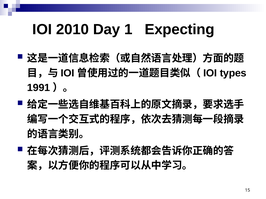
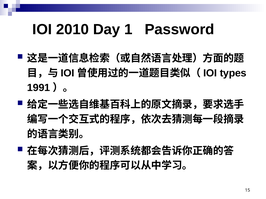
Expecting: Expecting -> Password
